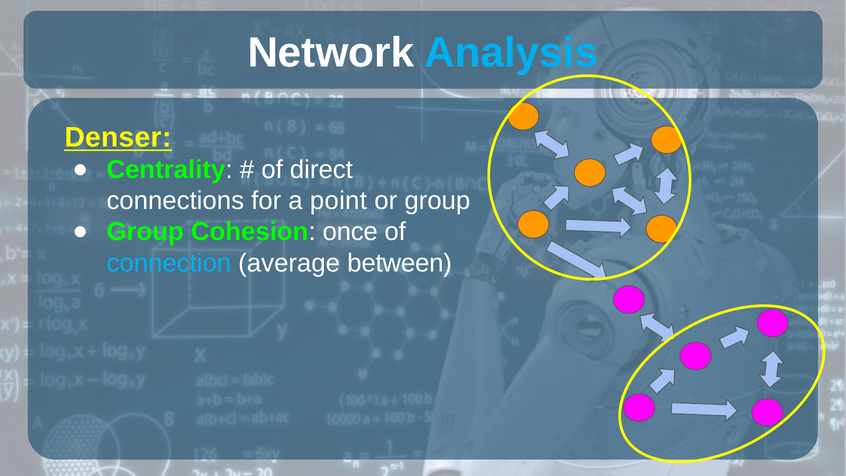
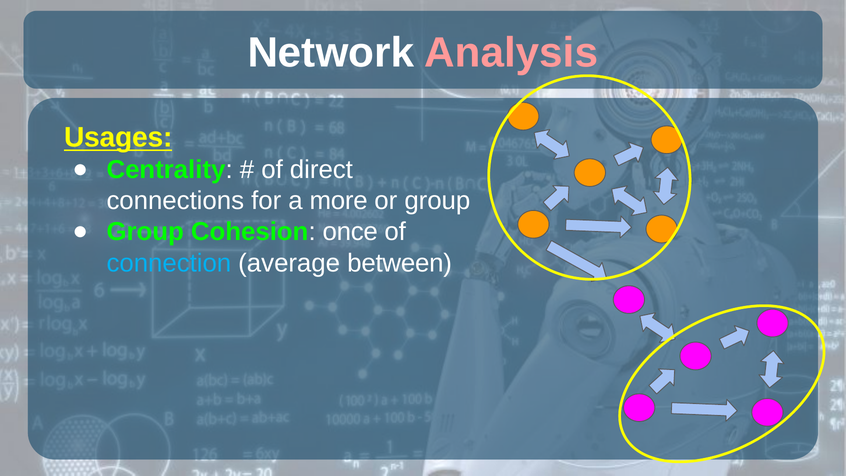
Analysis colour: light blue -> pink
Denser: Denser -> Usages
point: point -> more
